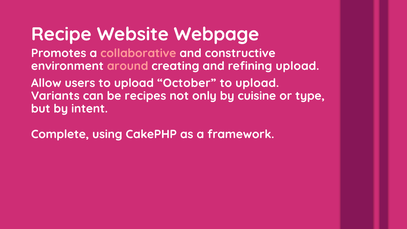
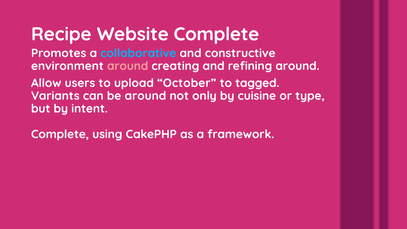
Website Webpage: Webpage -> Complete
collaborative colour: pink -> light blue
refining upload: upload -> around
upload at (257, 83): upload -> tagged
be recipes: recipes -> around
